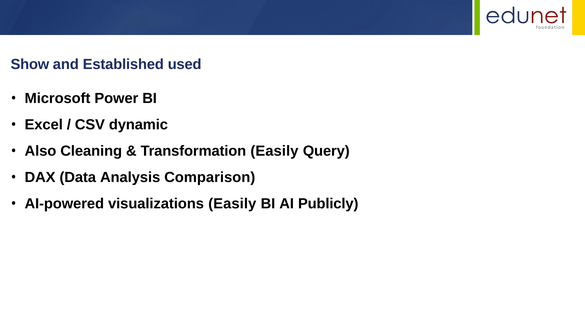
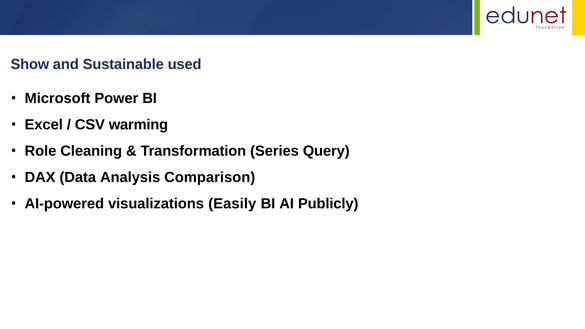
Established: Established -> Sustainable
dynamic: dynamic -> warming
Also: Also -> Role
Transformation Easily: Easily -> Series
